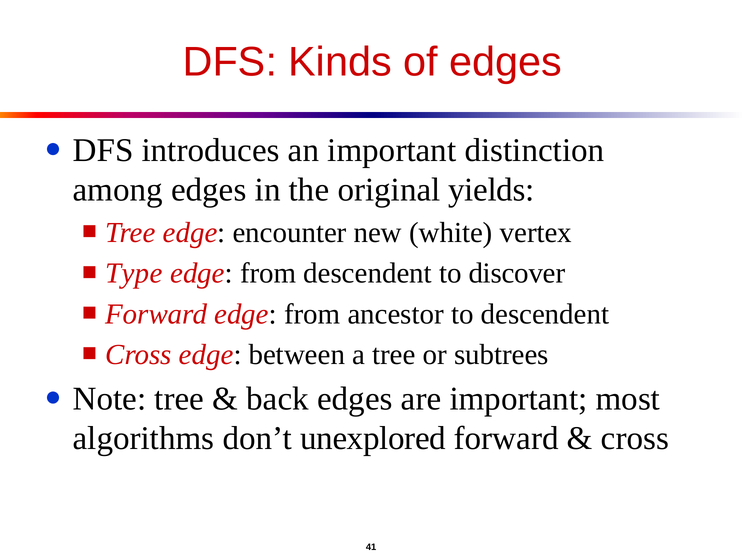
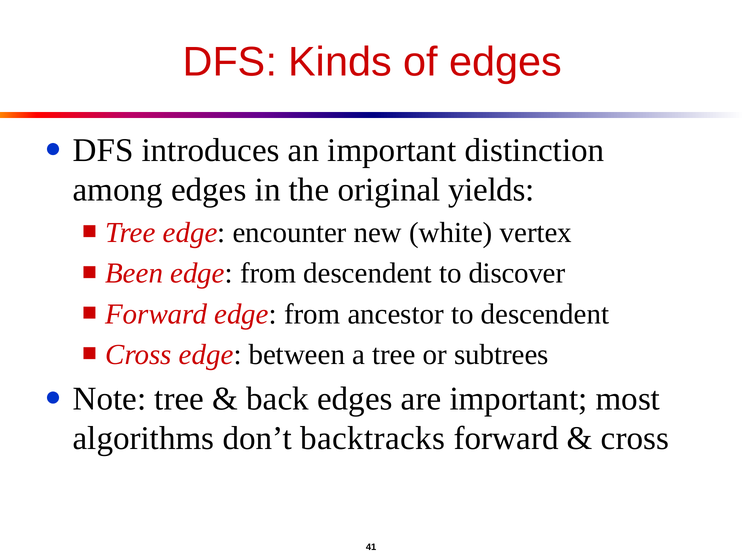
Type: Type -> Been
unexplored: unexplored -> backtracks
